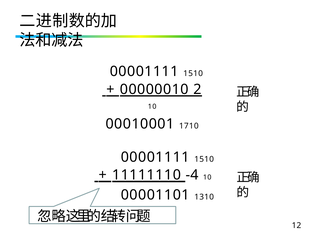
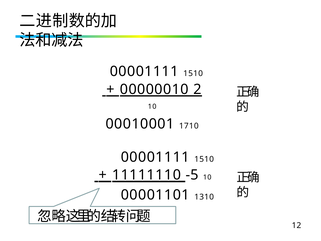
-4: -4 -> -5
